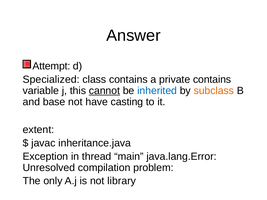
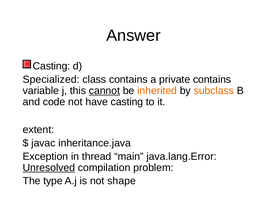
Attempt at (51, 66): Attempt -> Casting
inherited colour: blue -> orange
base: base -> code
Unresolved underline: none -> present
only: only -> type
library: library -> shape
